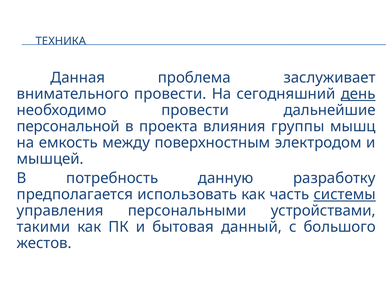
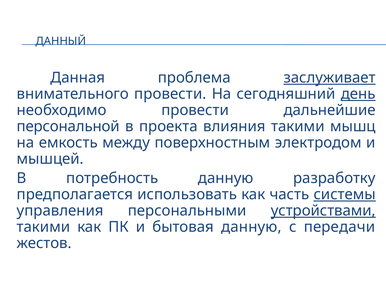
ТЕХНИКА: ТЕХНИКА -> ДАННЫЙ
заслуживает underline: none -> present
влияния группы: группы -> такими
устройствами underline: none -> present
бытовая данный: данный -> данную
большого: большого -> передачи
